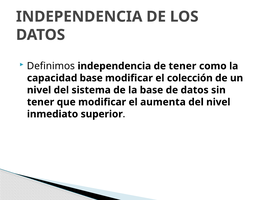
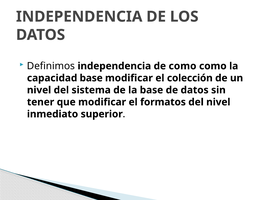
de tener: tener -> como
aumenta: aumenta -> formatos
